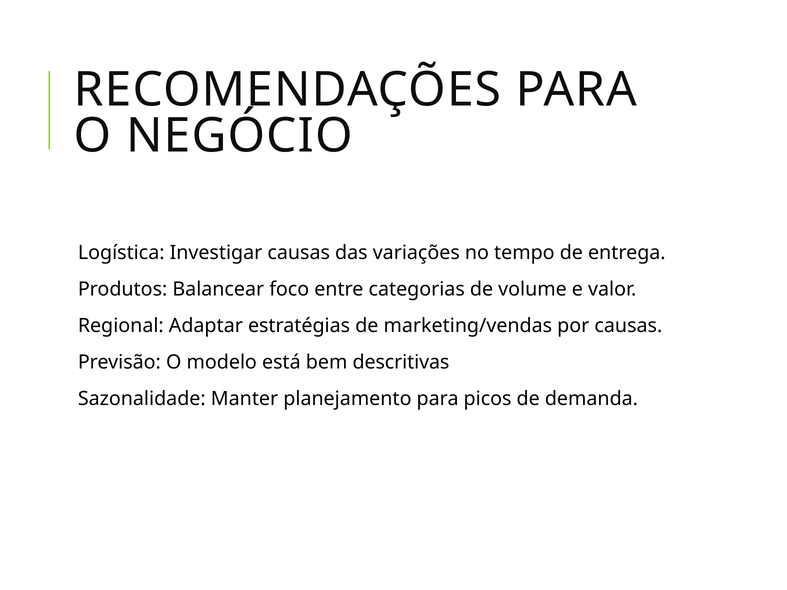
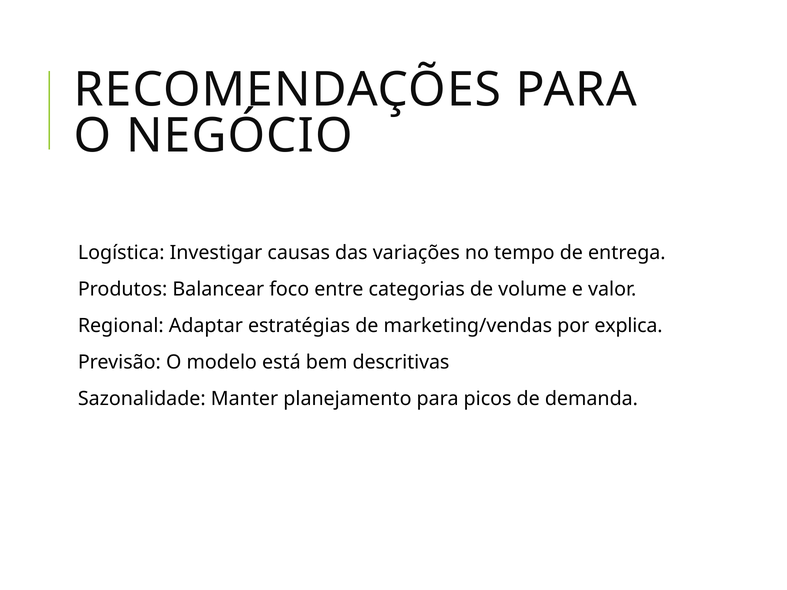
por causas: causas -> explica
